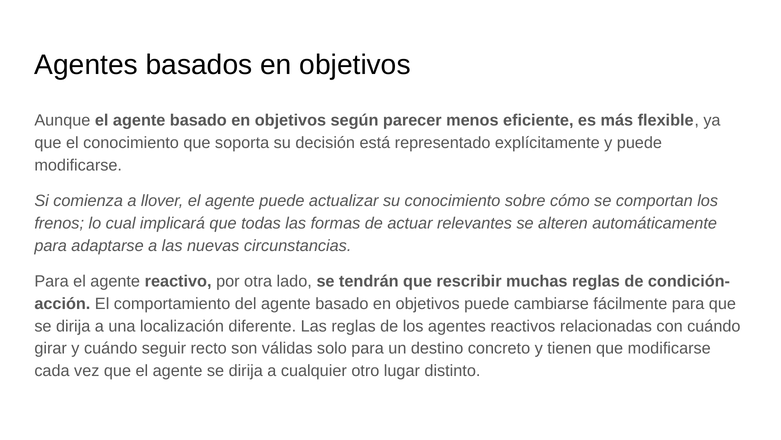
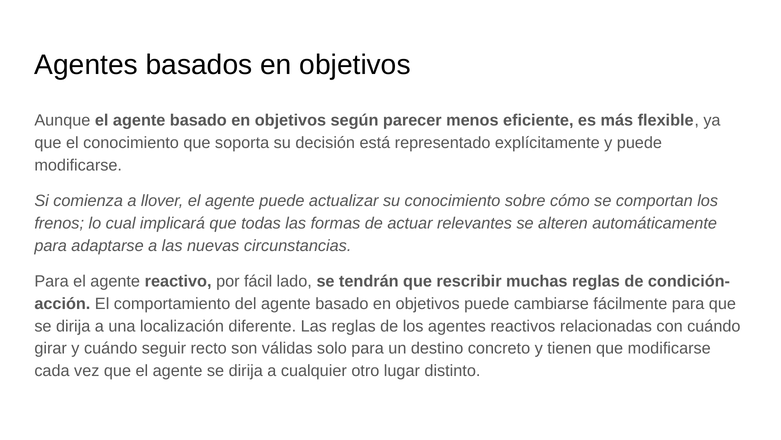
otra: otra -> fácil
